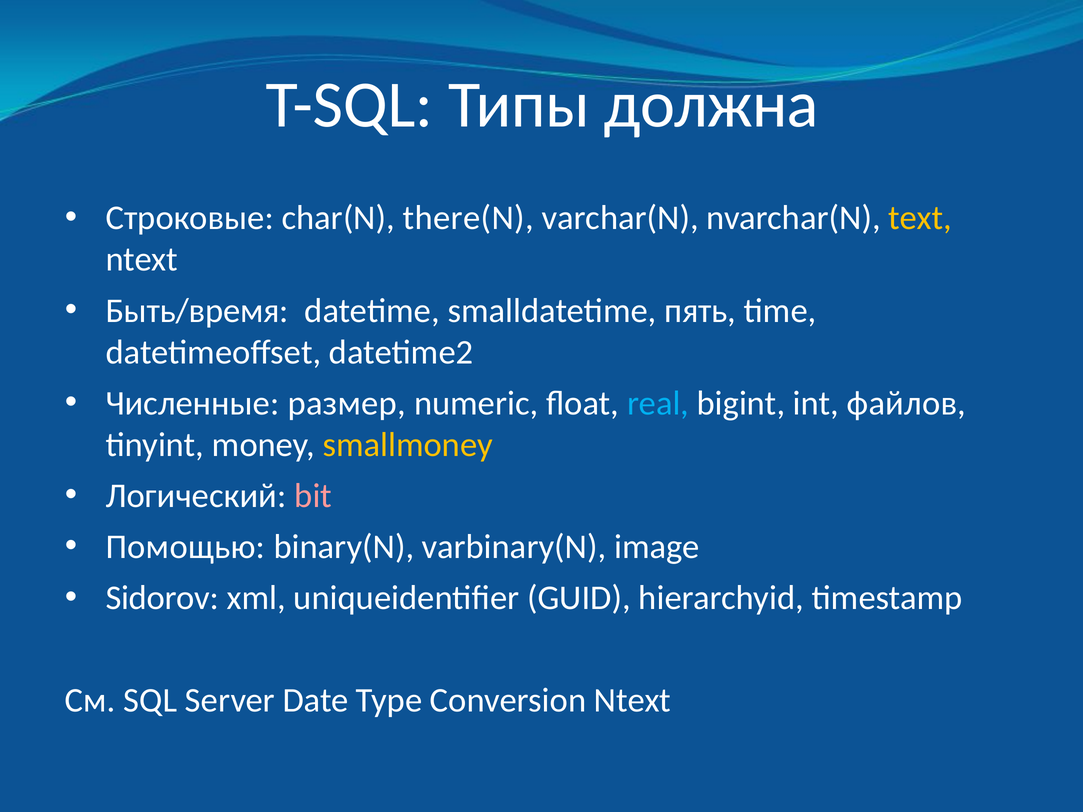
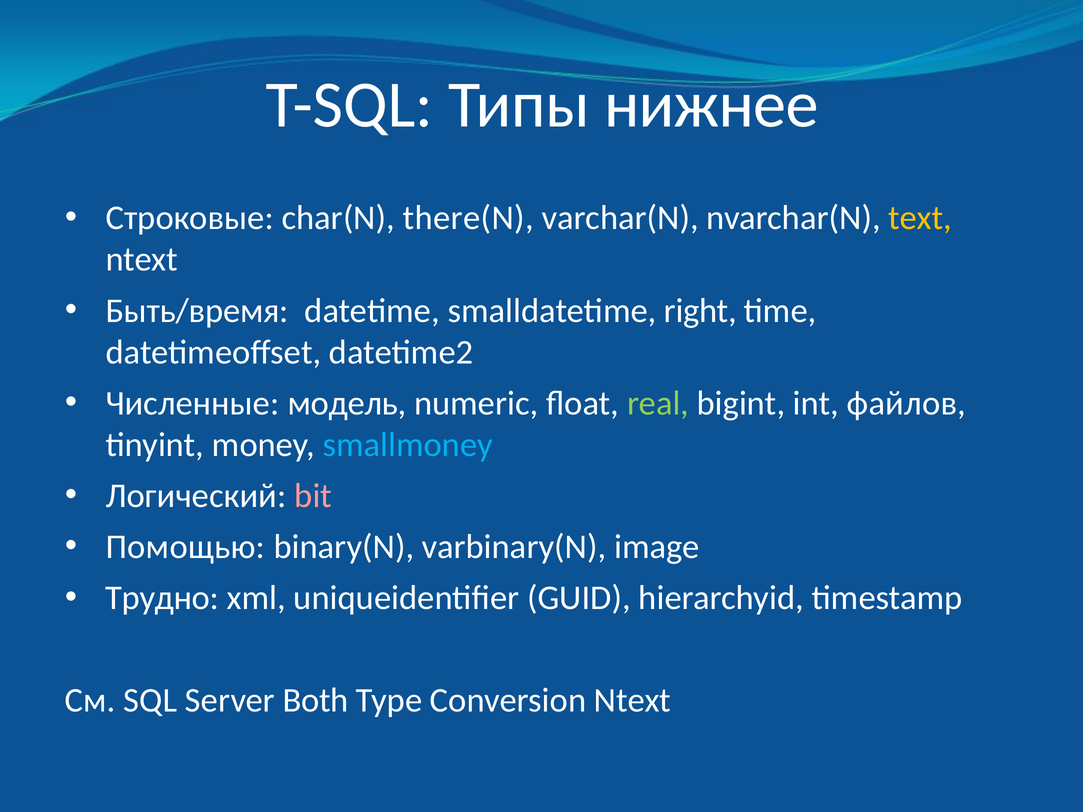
должна: должна -> нижнее
пять: пять -> right
размер: размер -> модель
real colour: light blue -> light green
smallmoney colour: yellow -> light blue
Sidorov: Sidorov -> Трудно
Date: Date -> Both
